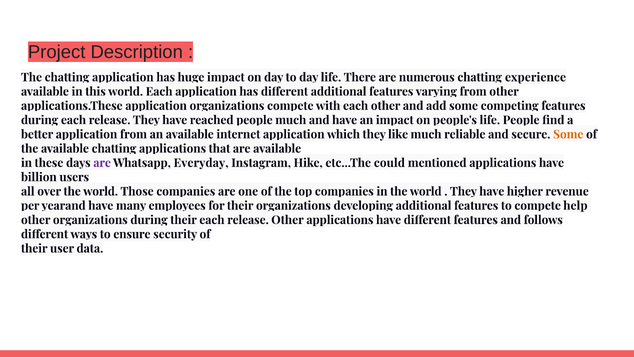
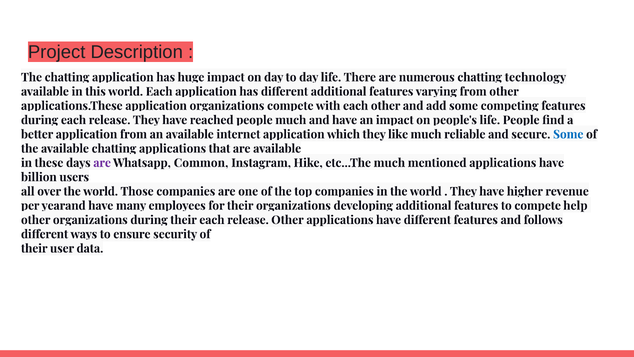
experience: experience -> technology
Some at (568, 134) colour: orange -> blue
Everyday: Everyday -> Common
etc...The could: could -> much
